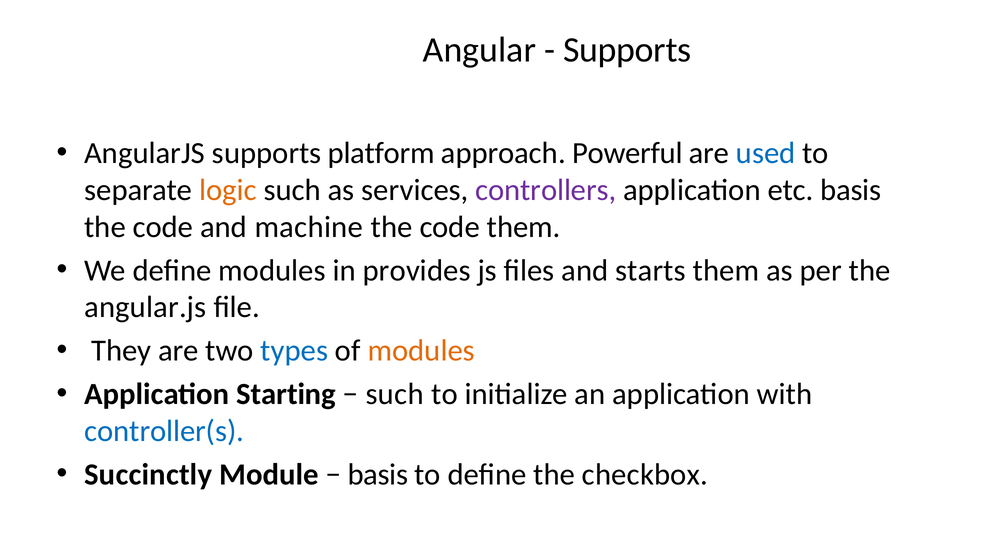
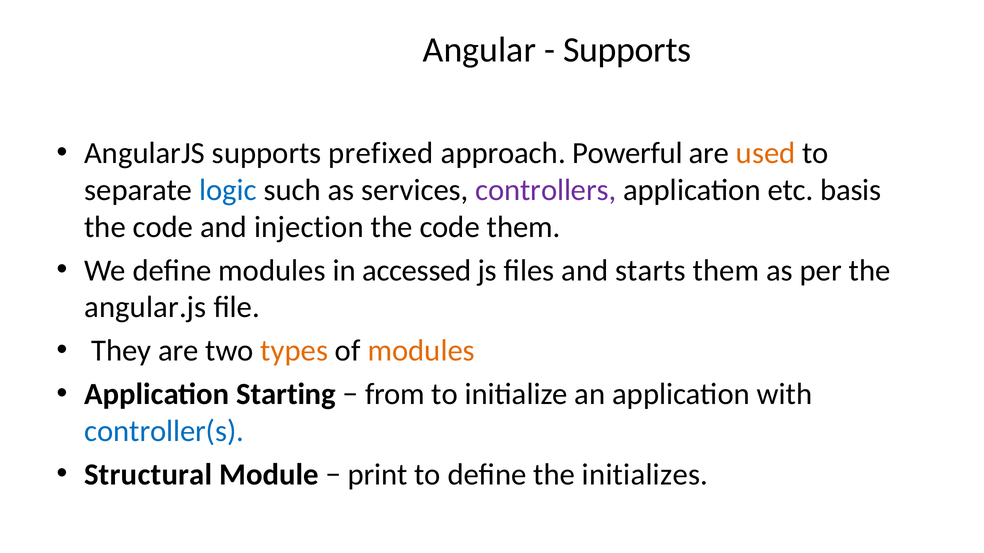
platform: platform -> prefixed
used colour: blue -> orange
logic colour: orange -> blue
machine: machine -> injection
provides: provides -> accessed
types colour: blue -> orange
such at (395, 395): such -> from
Succinctly: Succinctly -> Structural
basis at (378, 475): basis -> print
checkbox: checkbox -> initializes
